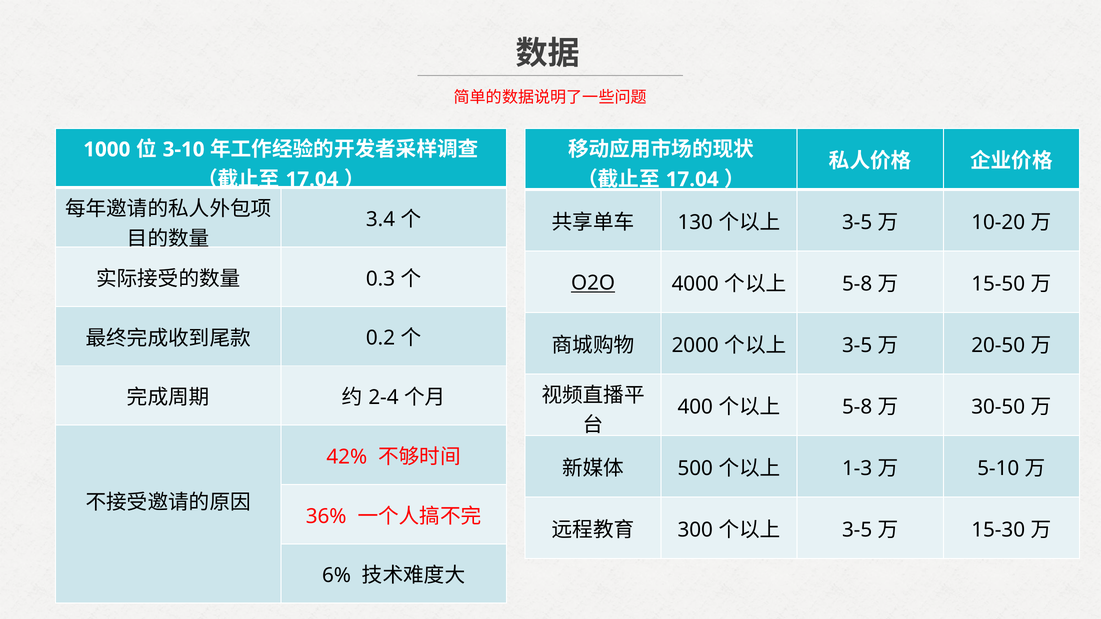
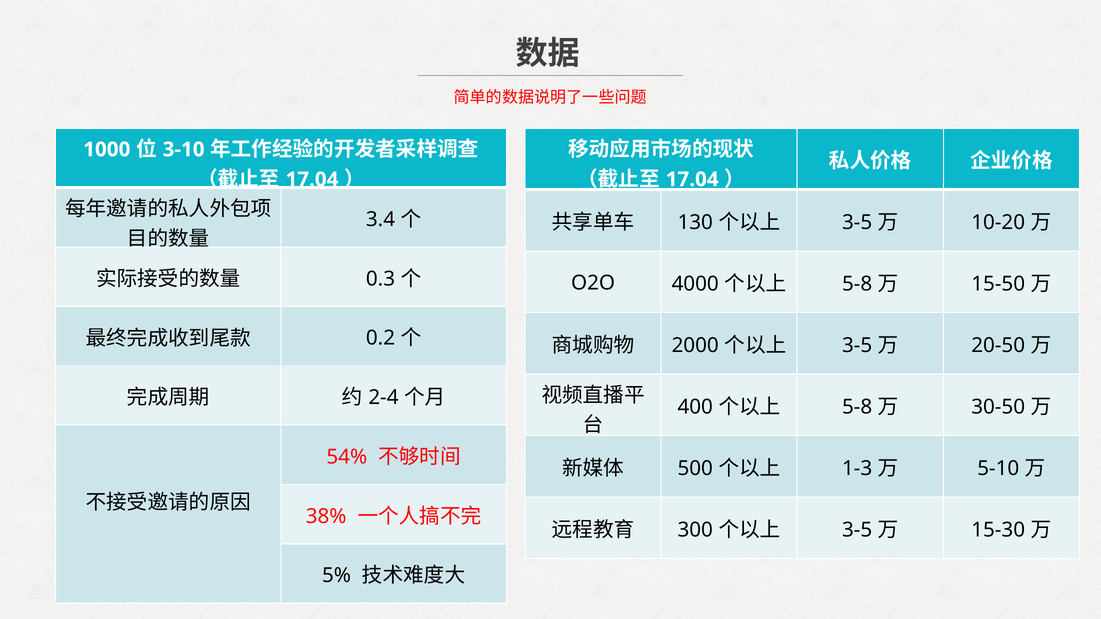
O2O underline: present -> none
42%: 42% -> 54%
36%: 36% -> 38%
6%: 6% -> 5%
